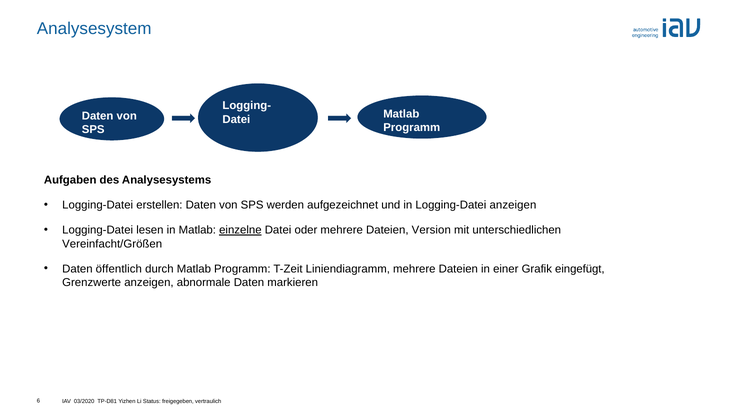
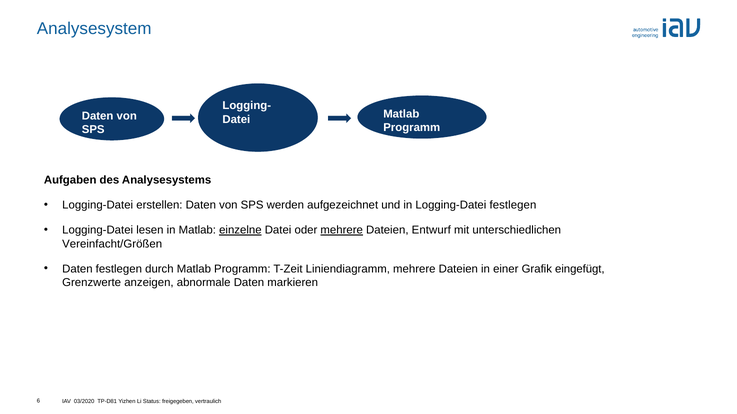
Logging-Datei anzeigen: anzeigen -> festlegen
mehrere at (342, 230) underline: none -> present
Version: Version -> Entwurf
Daten öffentlich: öffentlich -> festlegen
